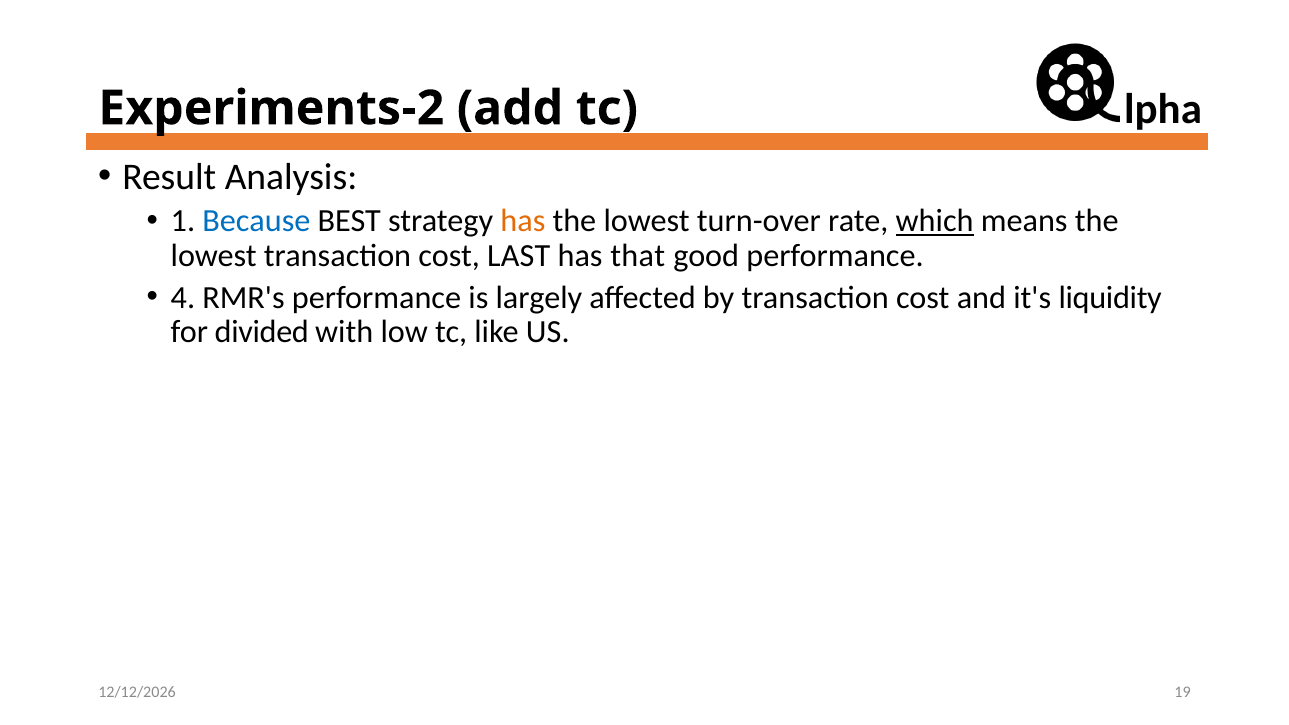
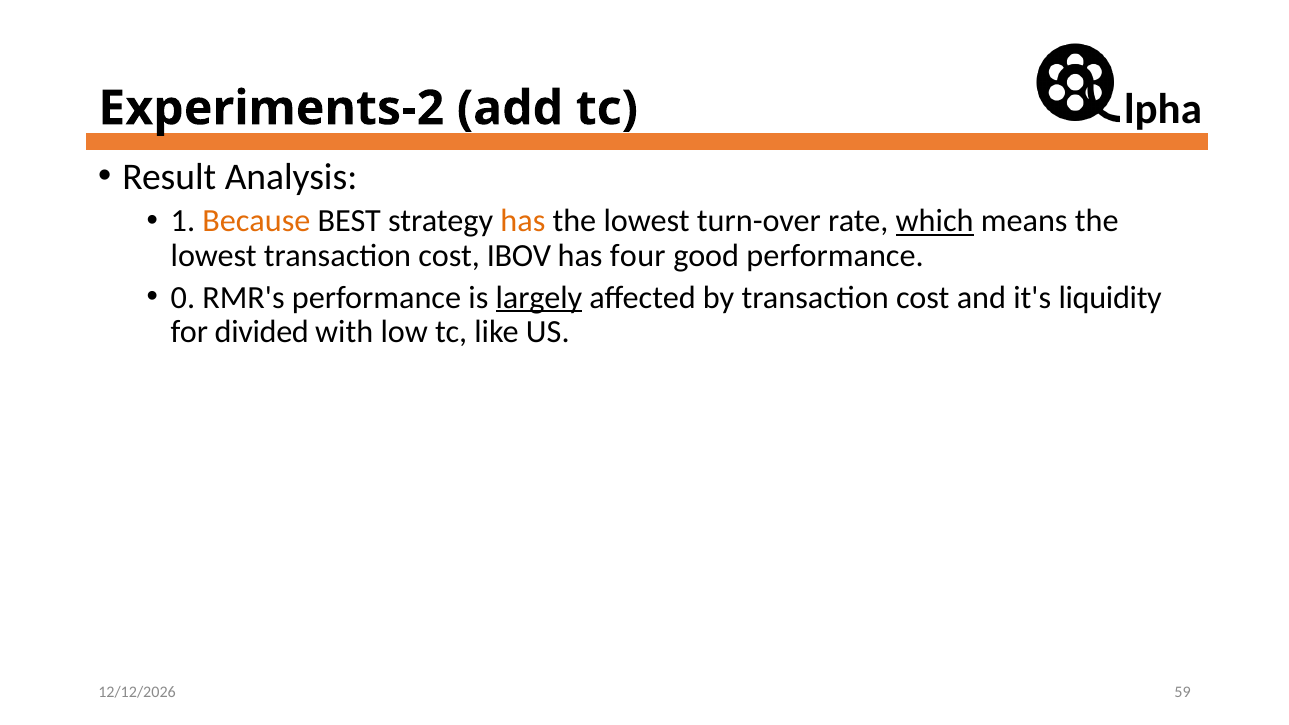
Because colour: blue -> orange
LAST: LAST -> IBOV
that: that -> four
4: 4 -> 0
largely underline: none -> present
19: 19 -> 59
